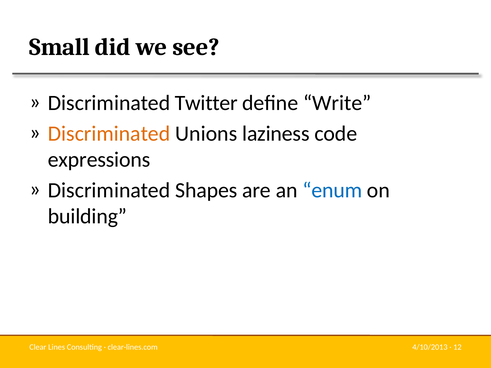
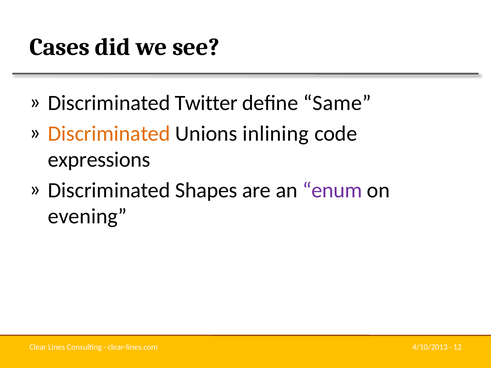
Small: Small -> Cases
Write: Write -> Same
laziness: laziness -> inlining
enum colour: blue -> purple
building: building -> evening
